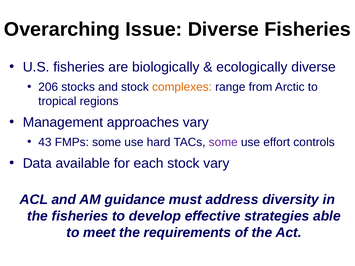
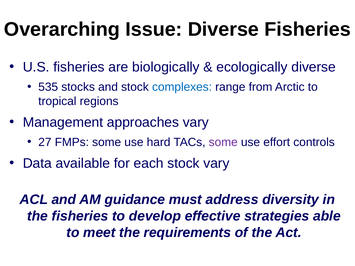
206: 206 -> 535
complexes colour: orange -> blue
43: 43 -> 27
